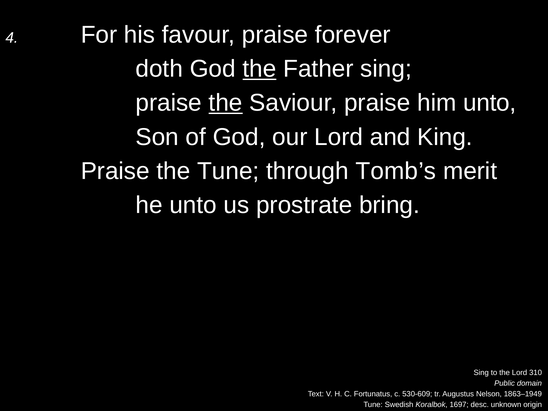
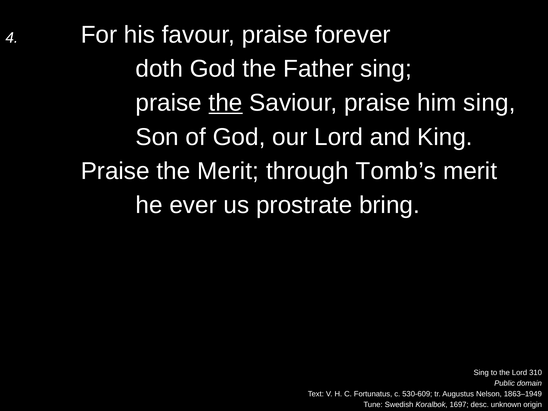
the at (259, 69) underline: present -> none
him unto: unto -> sing
the Tune: Tune -> Merit
he unto: unto -> ever
